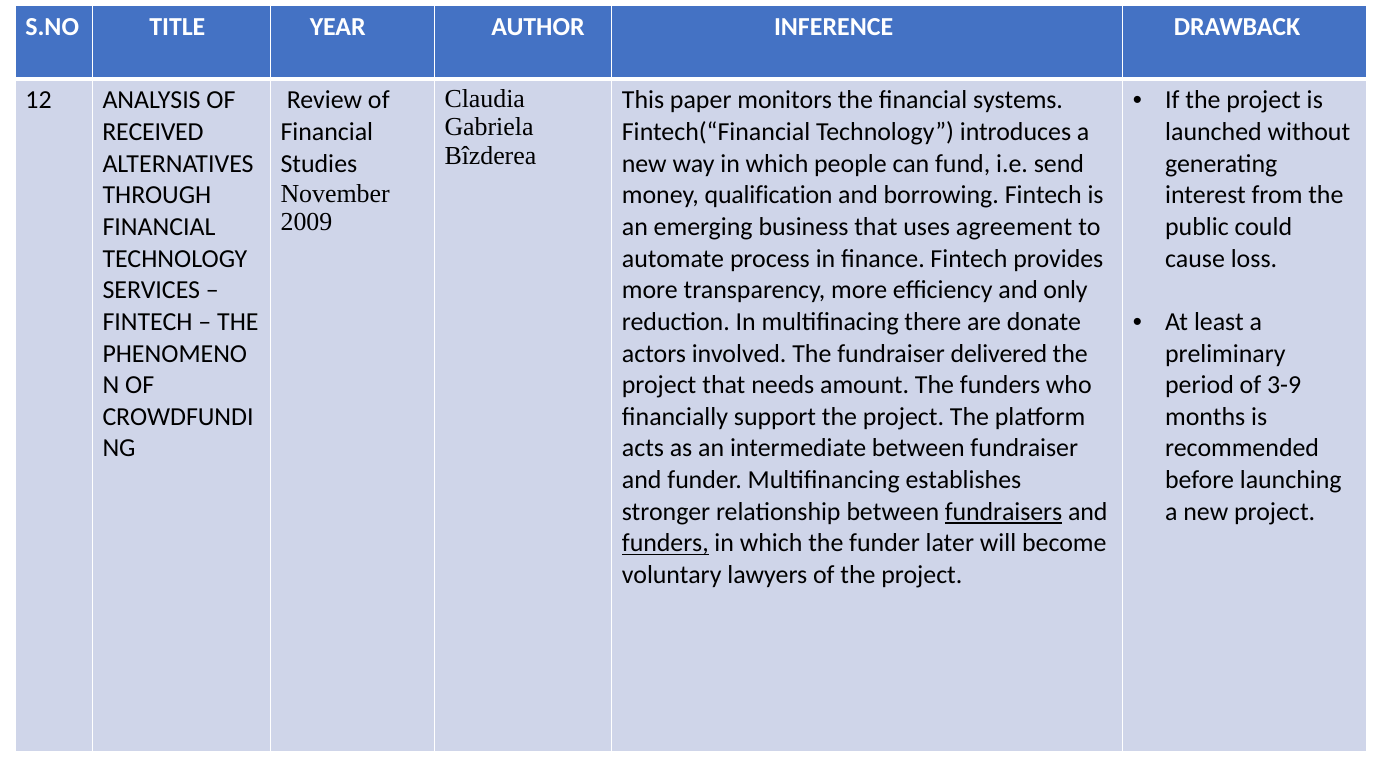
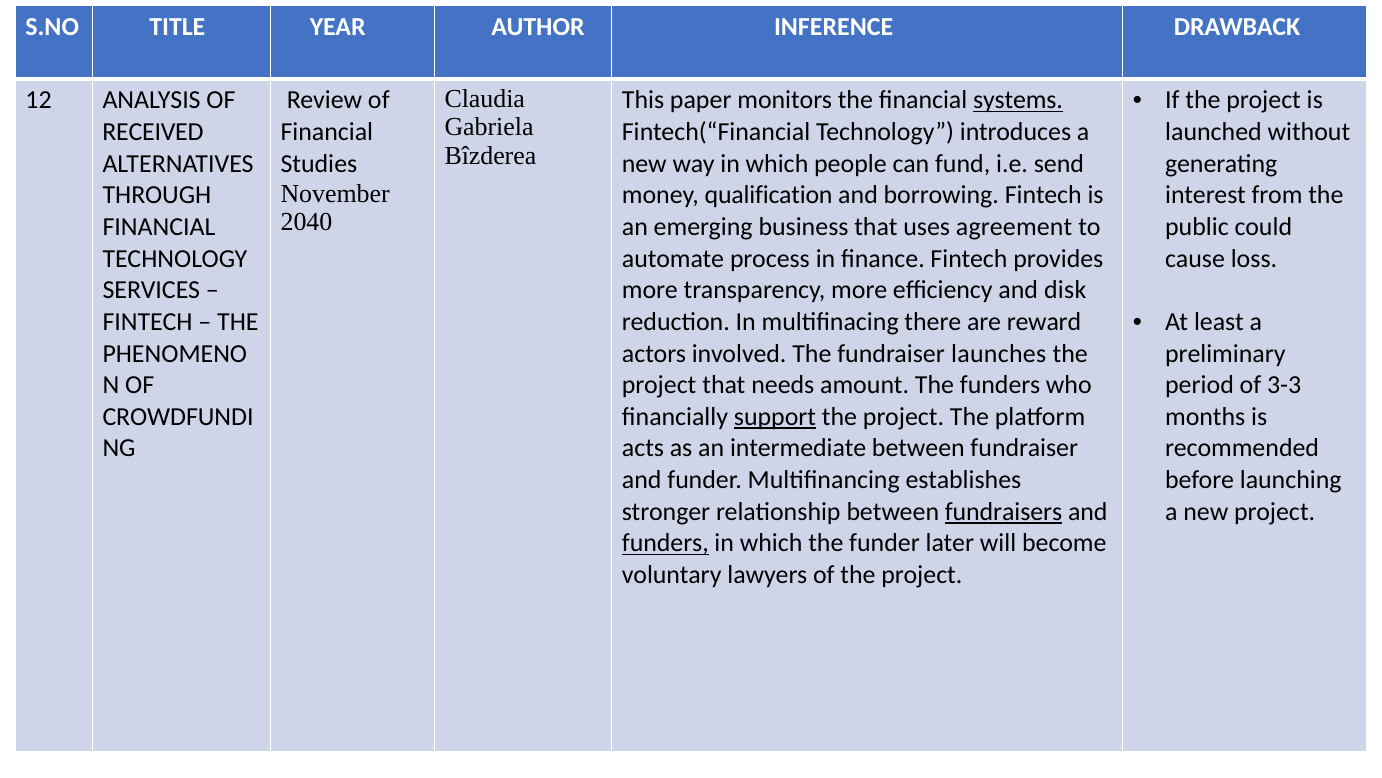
systems underline: none -> present
2009: 2009 -> 2040
only: only -> disk
donate: donate -> reward
delivered: delivered -> launches
3-9: 3-9 -> 3-3
support underline: none -> present
